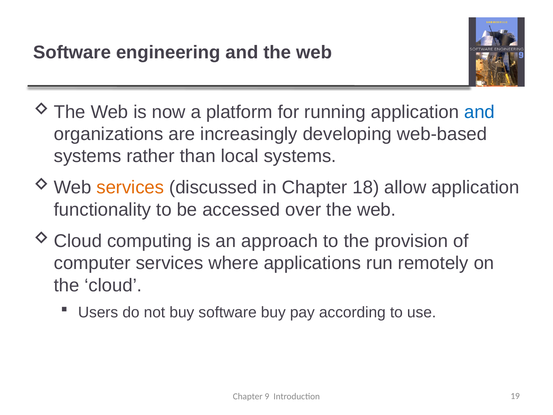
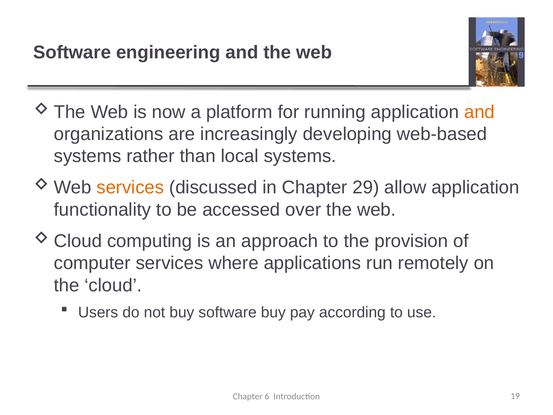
and at (479, 112) colour: blue -> orange
18: 18 -> 29
9: 9 -> 6
